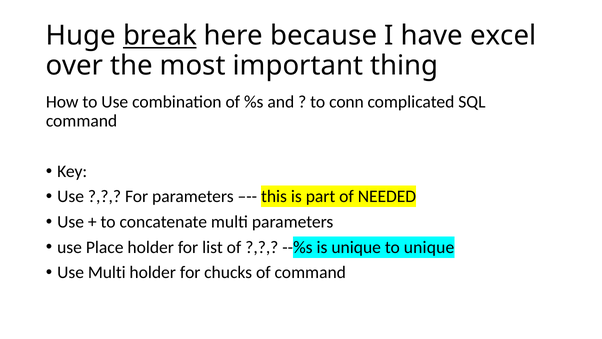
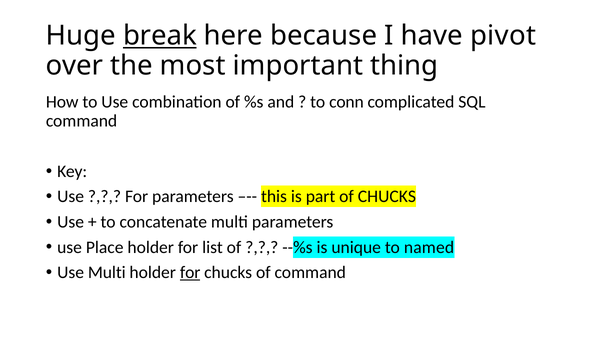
excel: excel -> pivot
of NEEDED: NEEDED -> CHUCKS
to unique: unique -> named
for at (190, 272) underline: none -> present
